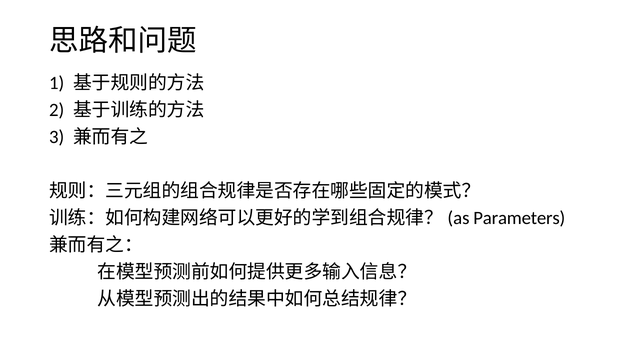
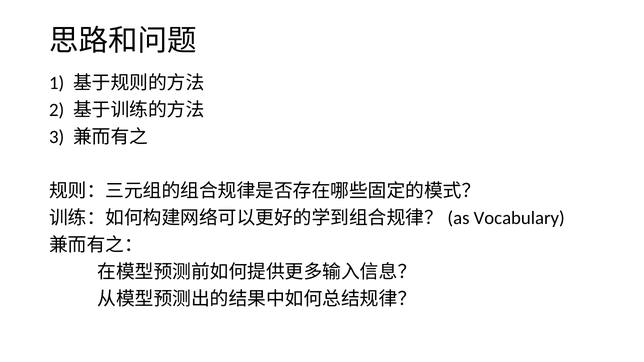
Parameters: Parameters -> Vocabulary
